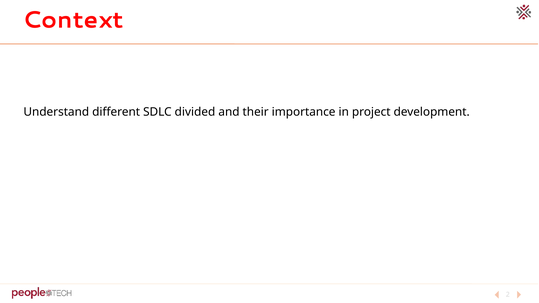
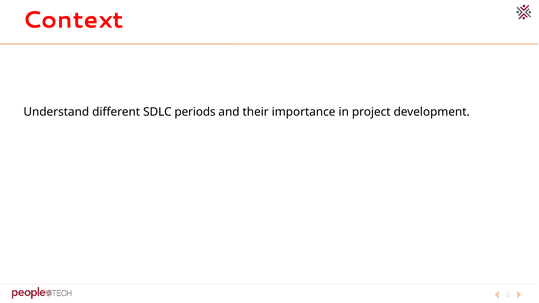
divided: divided -> periods
